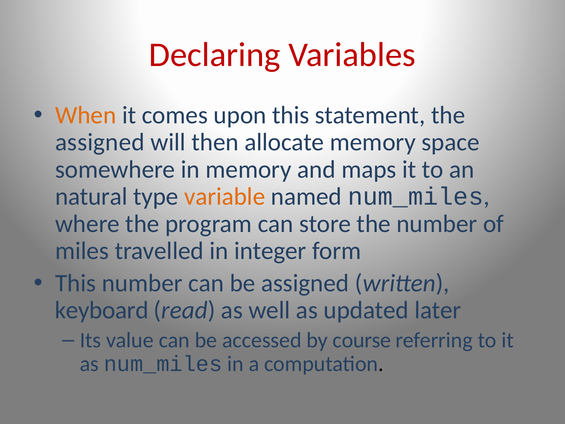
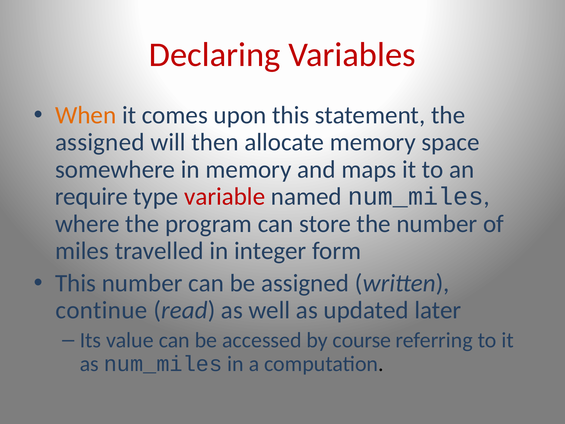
natural: natural -> require
variable colour: orange -> red
keyboard: keyboard -> continue
